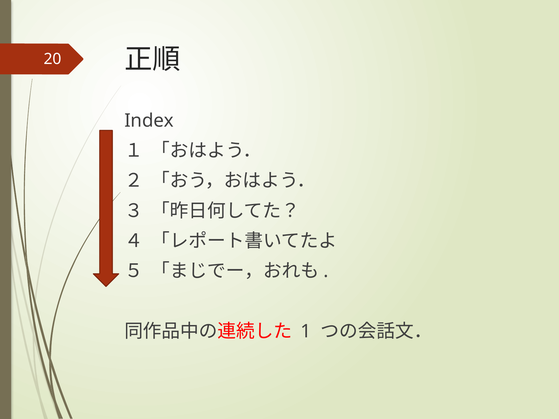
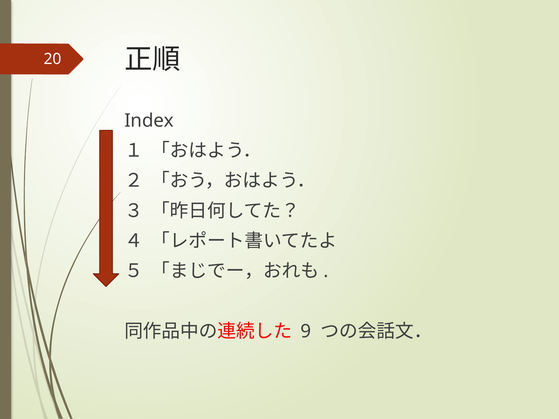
1: 1 -> 9
